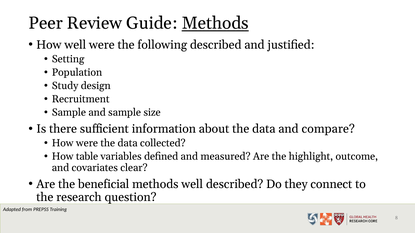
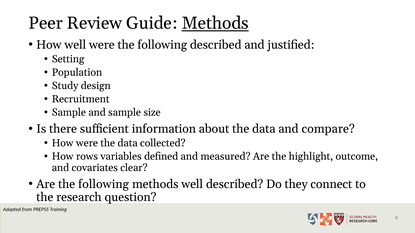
table: table -> rows
Are the beneficial: beneficial -> following
